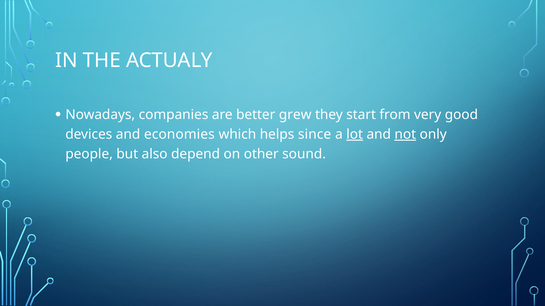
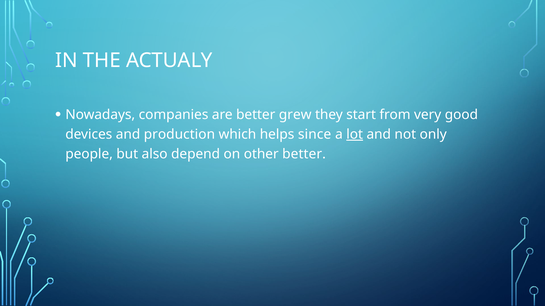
economies: economies -> production
not underline: present -> none
other sound: sound -> better
